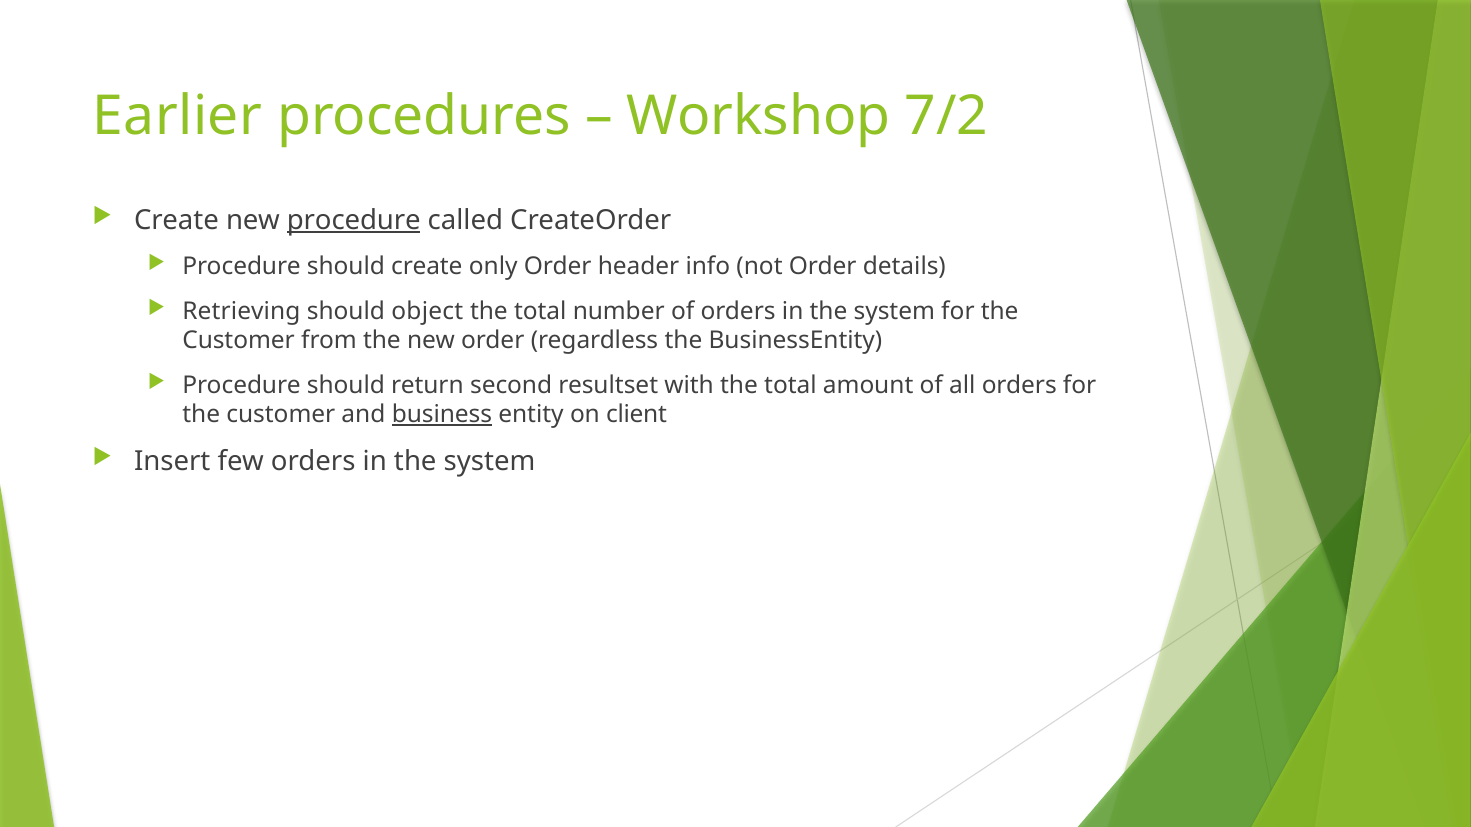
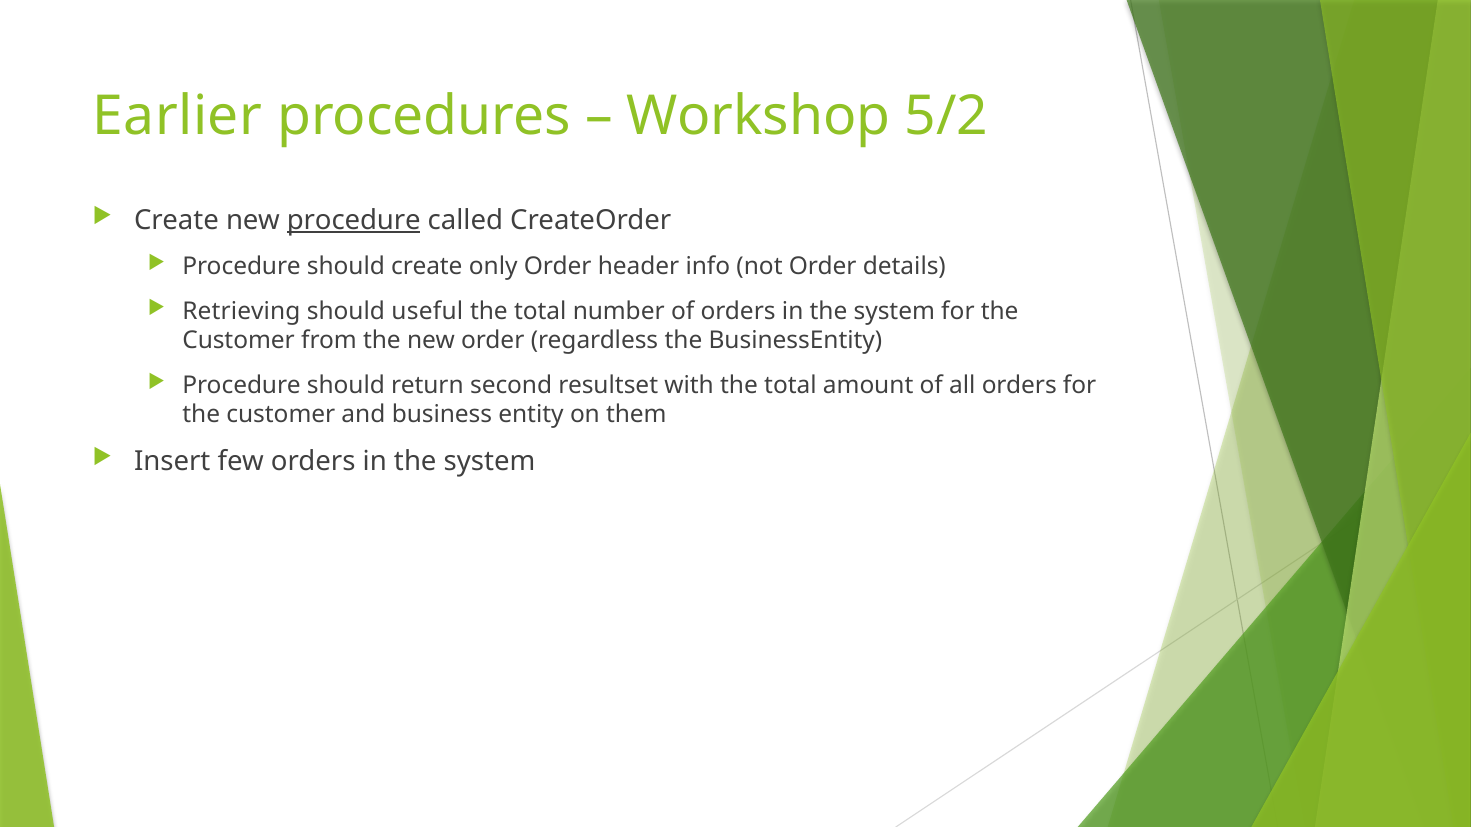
7/2: 7/2 -> 5/2
object: object -> useful
business underline: present -> none
client: client -> them
